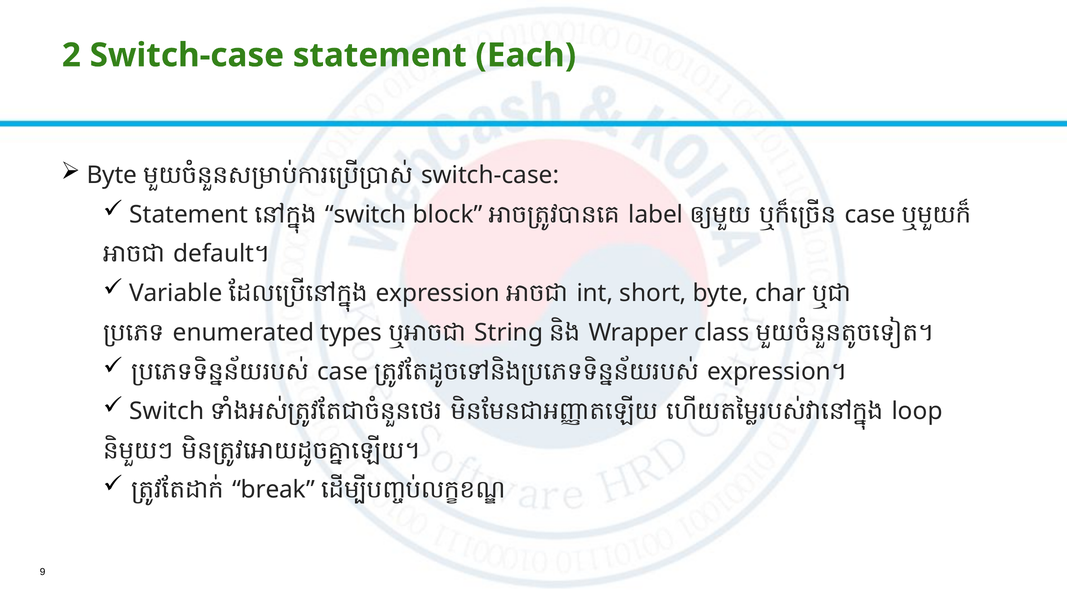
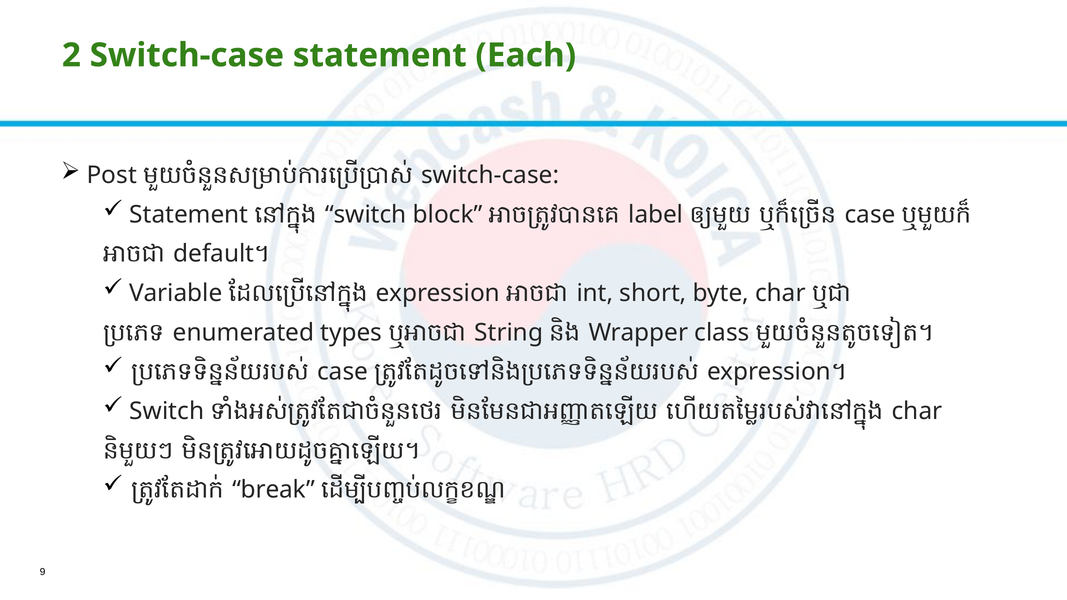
Byte at (112, 175): Byte -> Post
loop at (917, 411): loop -> char
